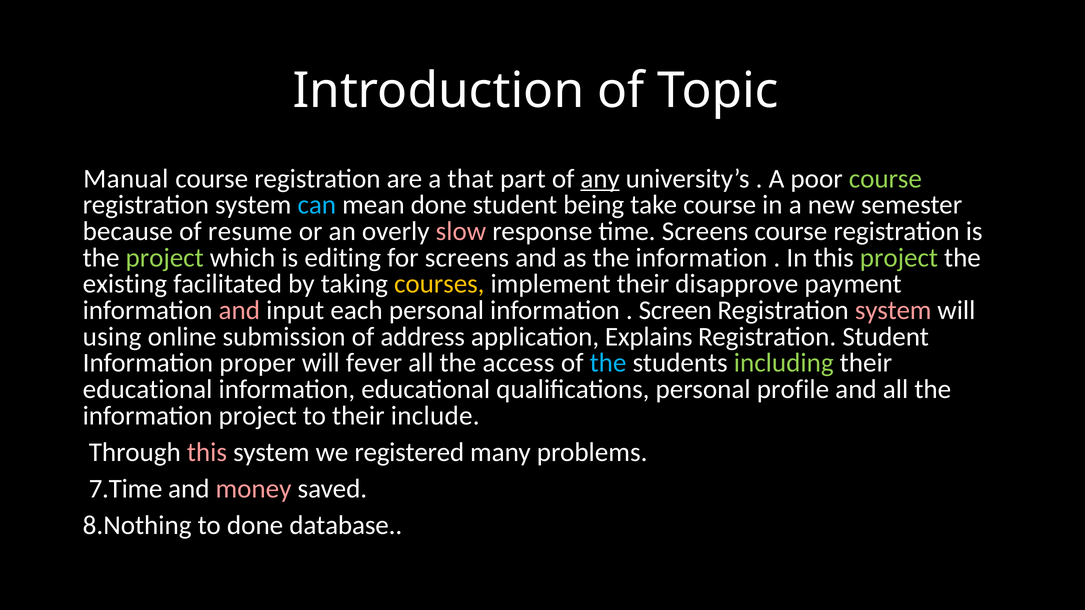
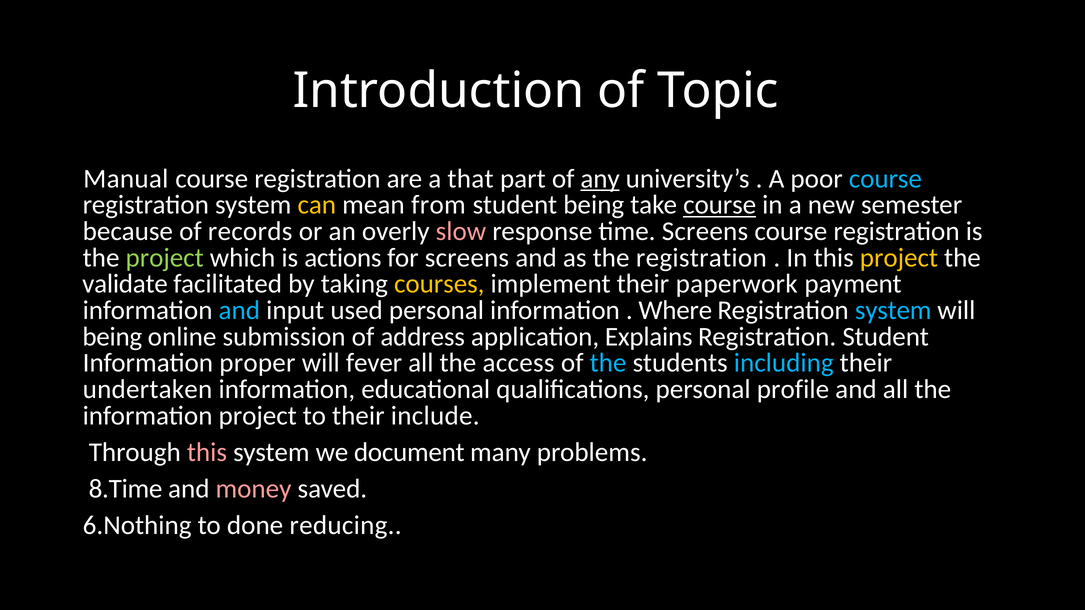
course at (885, 179) colour: light green -> light blue
can colour: light blue -> yellow
mean done: done -> from
course at (720, 205) underline: none -> present
resume: resume -> records
editing: editing -> actions
as the information: information -> registration
project at (899, 258) colour: light green -> yellow
existing: existing -> validate
disapprove: disapprove -> paperwork
and at (239, 310) colour: pink -> light blue
each: each -> used
Screen: Screen -> Where
system at (893, 310) colour: pink -> light blue
using at (112, 337): using -> being
including colour: light green -> light blue
educational at (148, 390): educational -> undertaken
registered: registered -> document
7.Time: 7.Time -> 8.Time
8.Nothing: 8.Nothing -> 6.Nothing
database: database -> reducing
